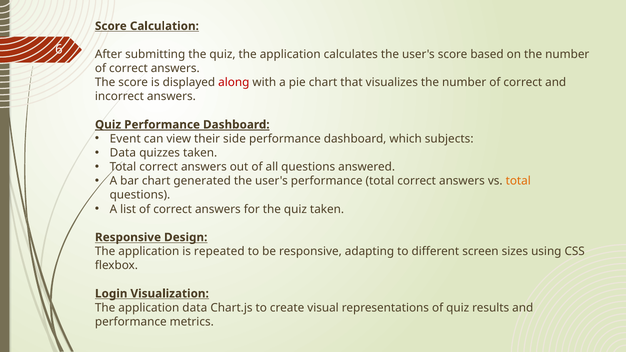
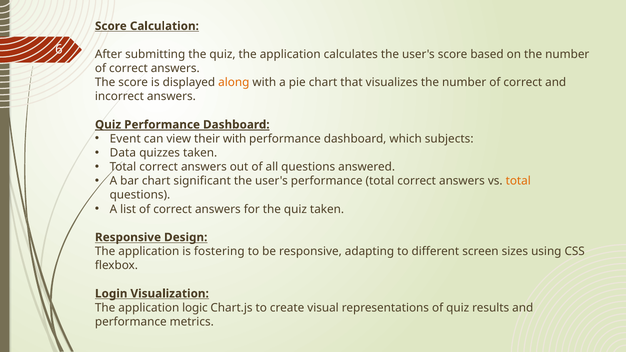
along colour: red -> orange
their side: side -> with
generated: generated -> significant
repeated: repeated -> fostering
application data: data -> logic
